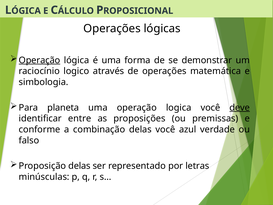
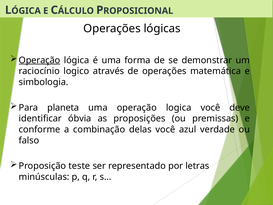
deve underline: present -> none
entre: entre -> óbvia
Proposição delas: delas -> teste
